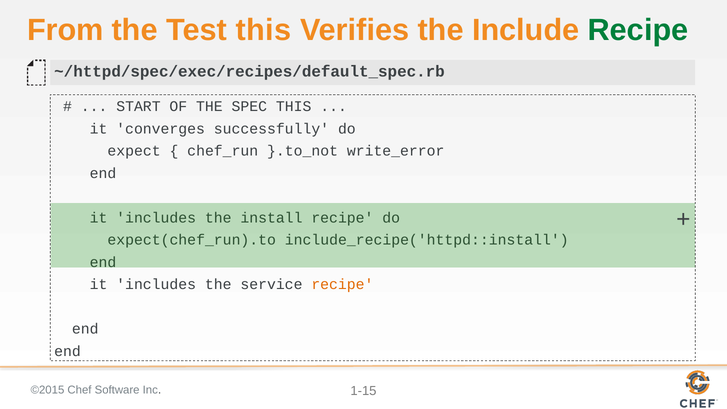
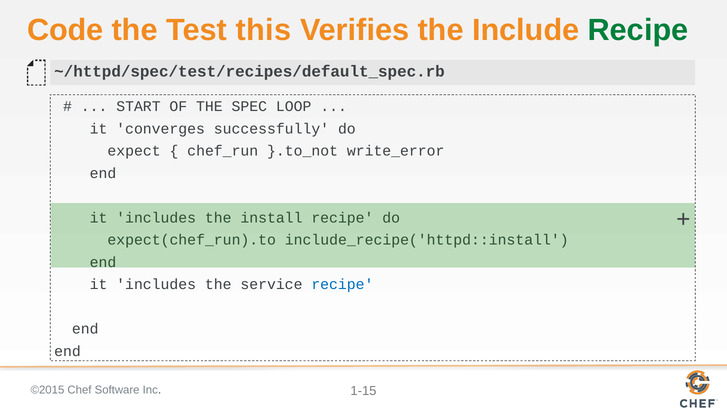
From: From -> Code
~/httpd/spec/exec/recipes/default_spec.rb: ~/httpd/spec/exec/recipes/default_spec.rb -> ~/httpd/spec/test/recipes/default_spec.rb
SPEC THIS: THIS -> LOOP
recipe at (342, 284) colour: orange -> blue
